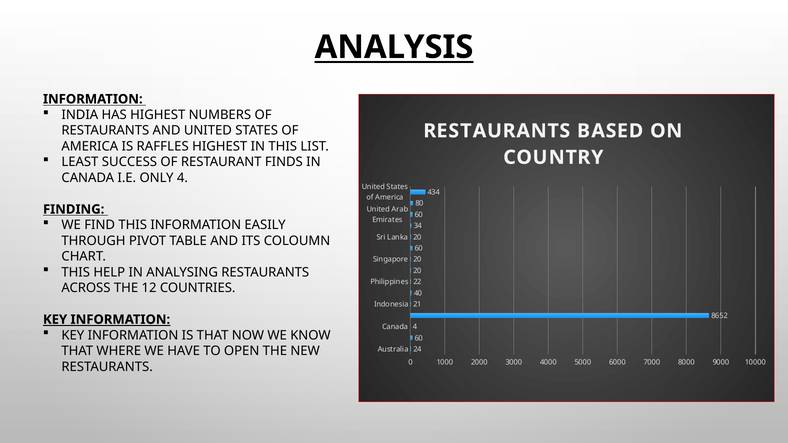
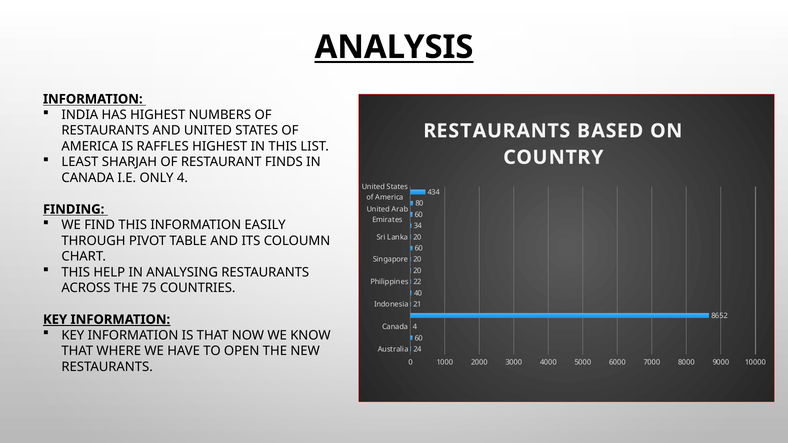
SUCCESS: SUCCESS -> SHARJAH
12: 12 -> 75
